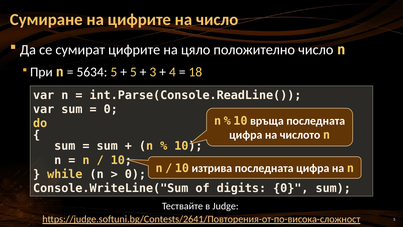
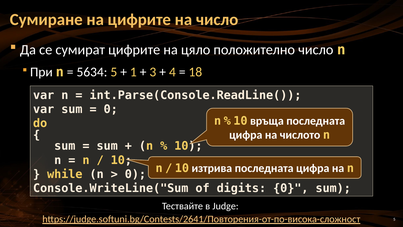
5 at (133, 72): 5 -> 1
